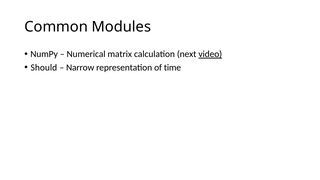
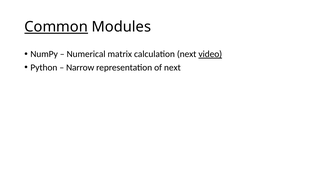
Common underline: none -> present
Should: Should -> Python
of time: time -> next
